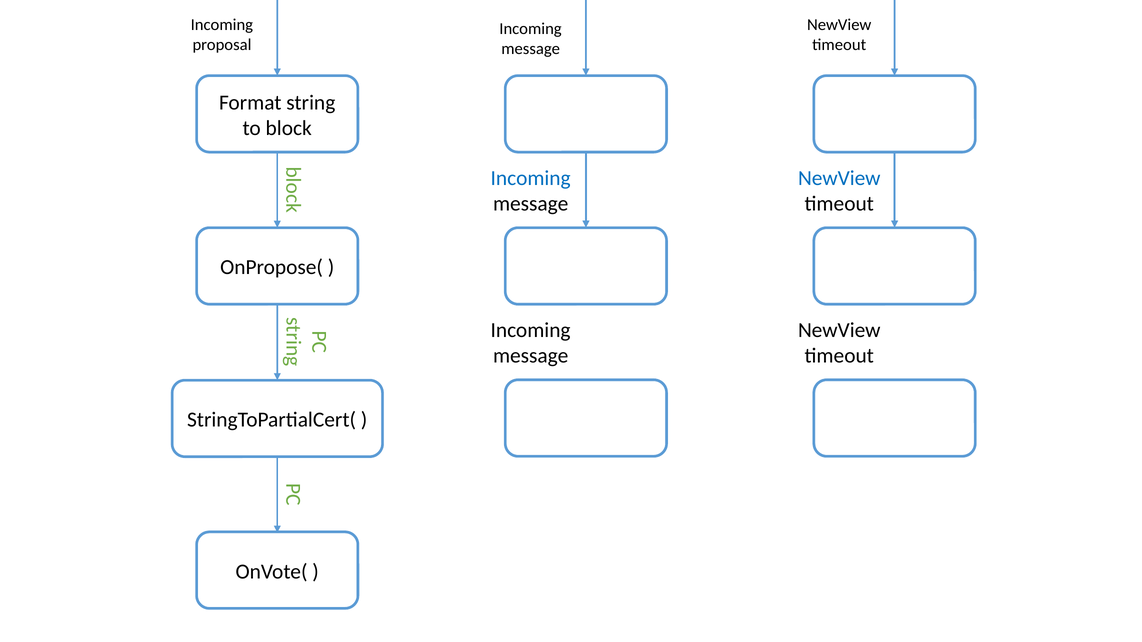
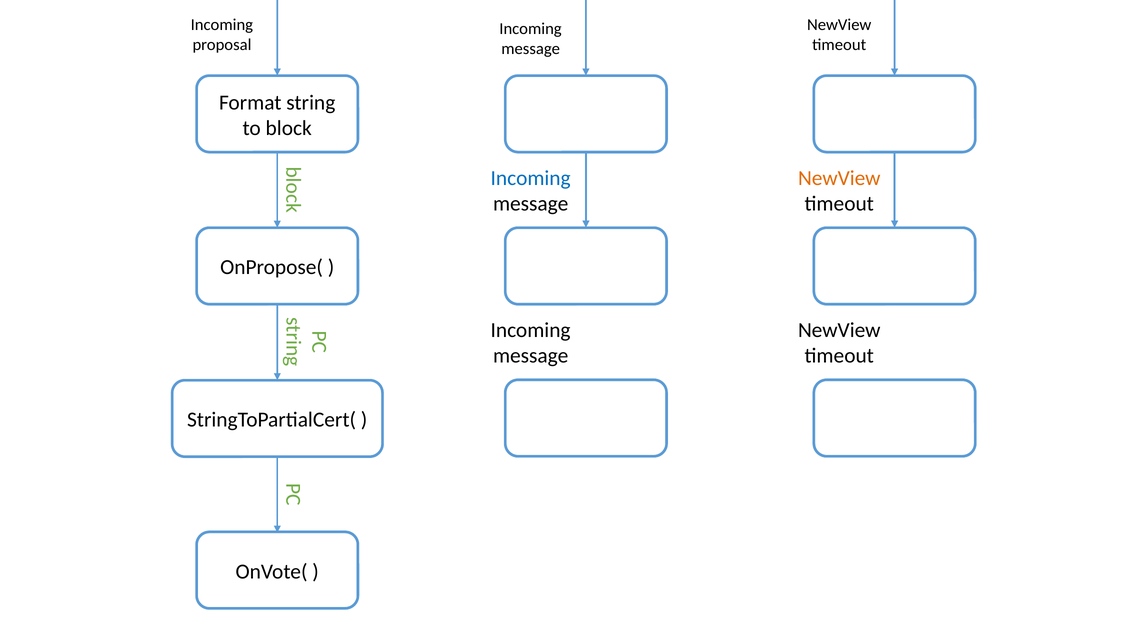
NewView at (839, 178) colour: blue -> orange
